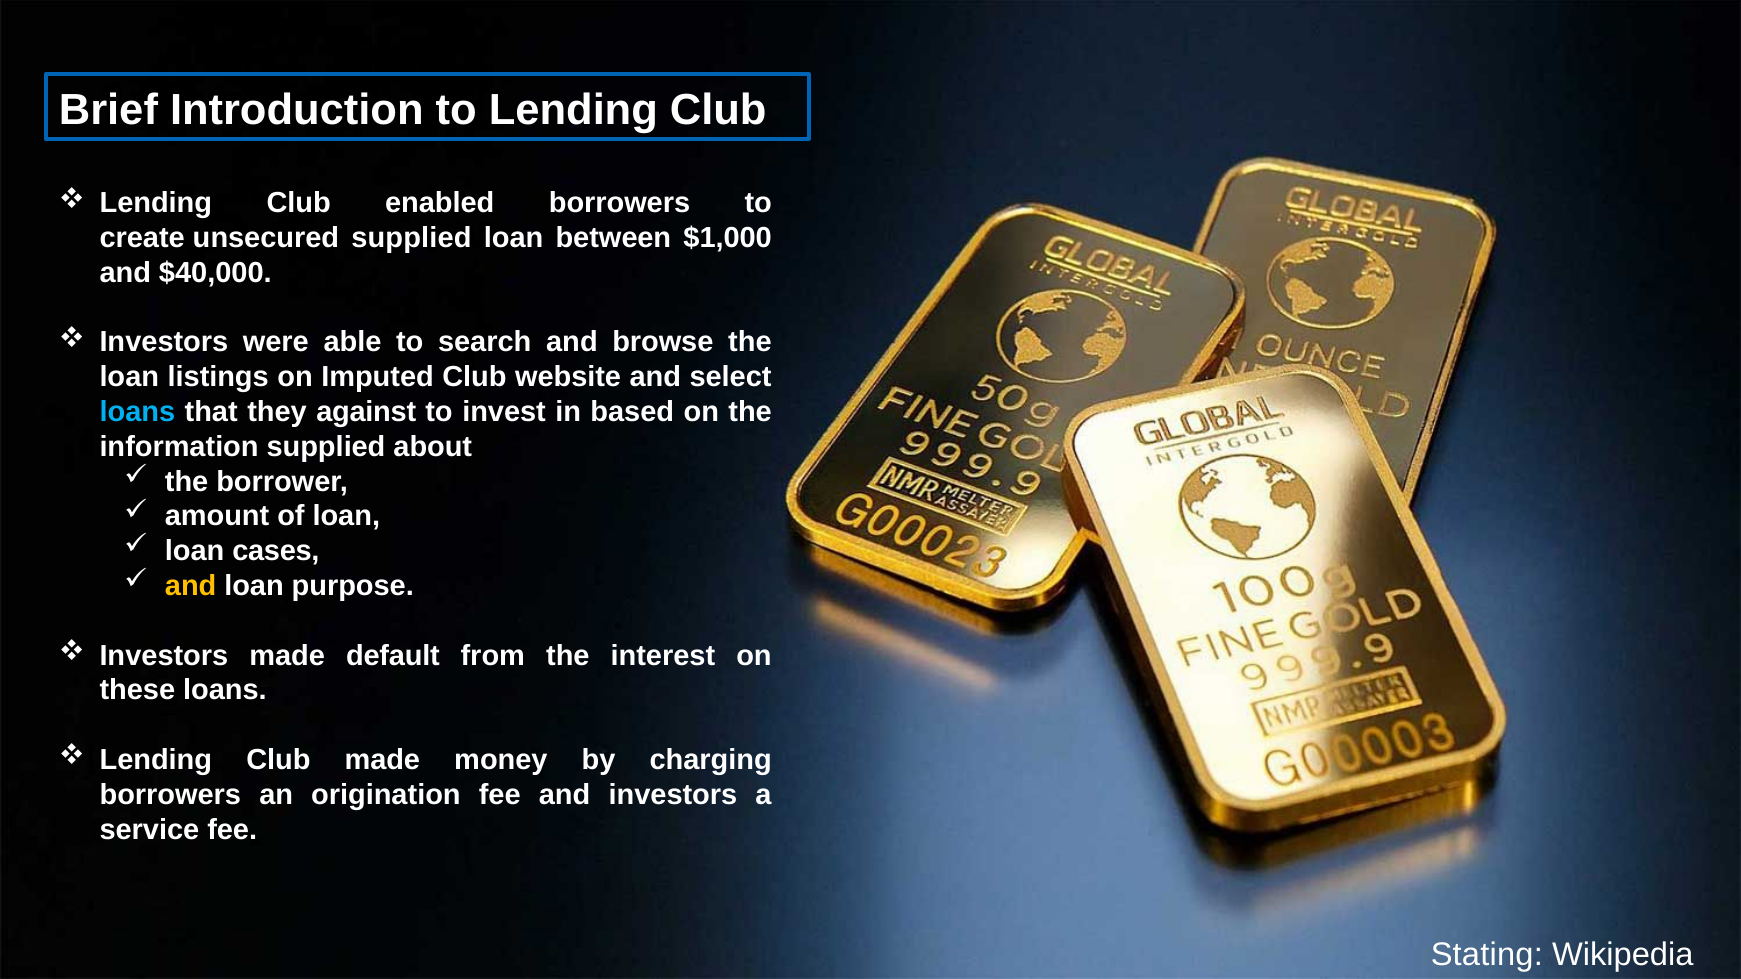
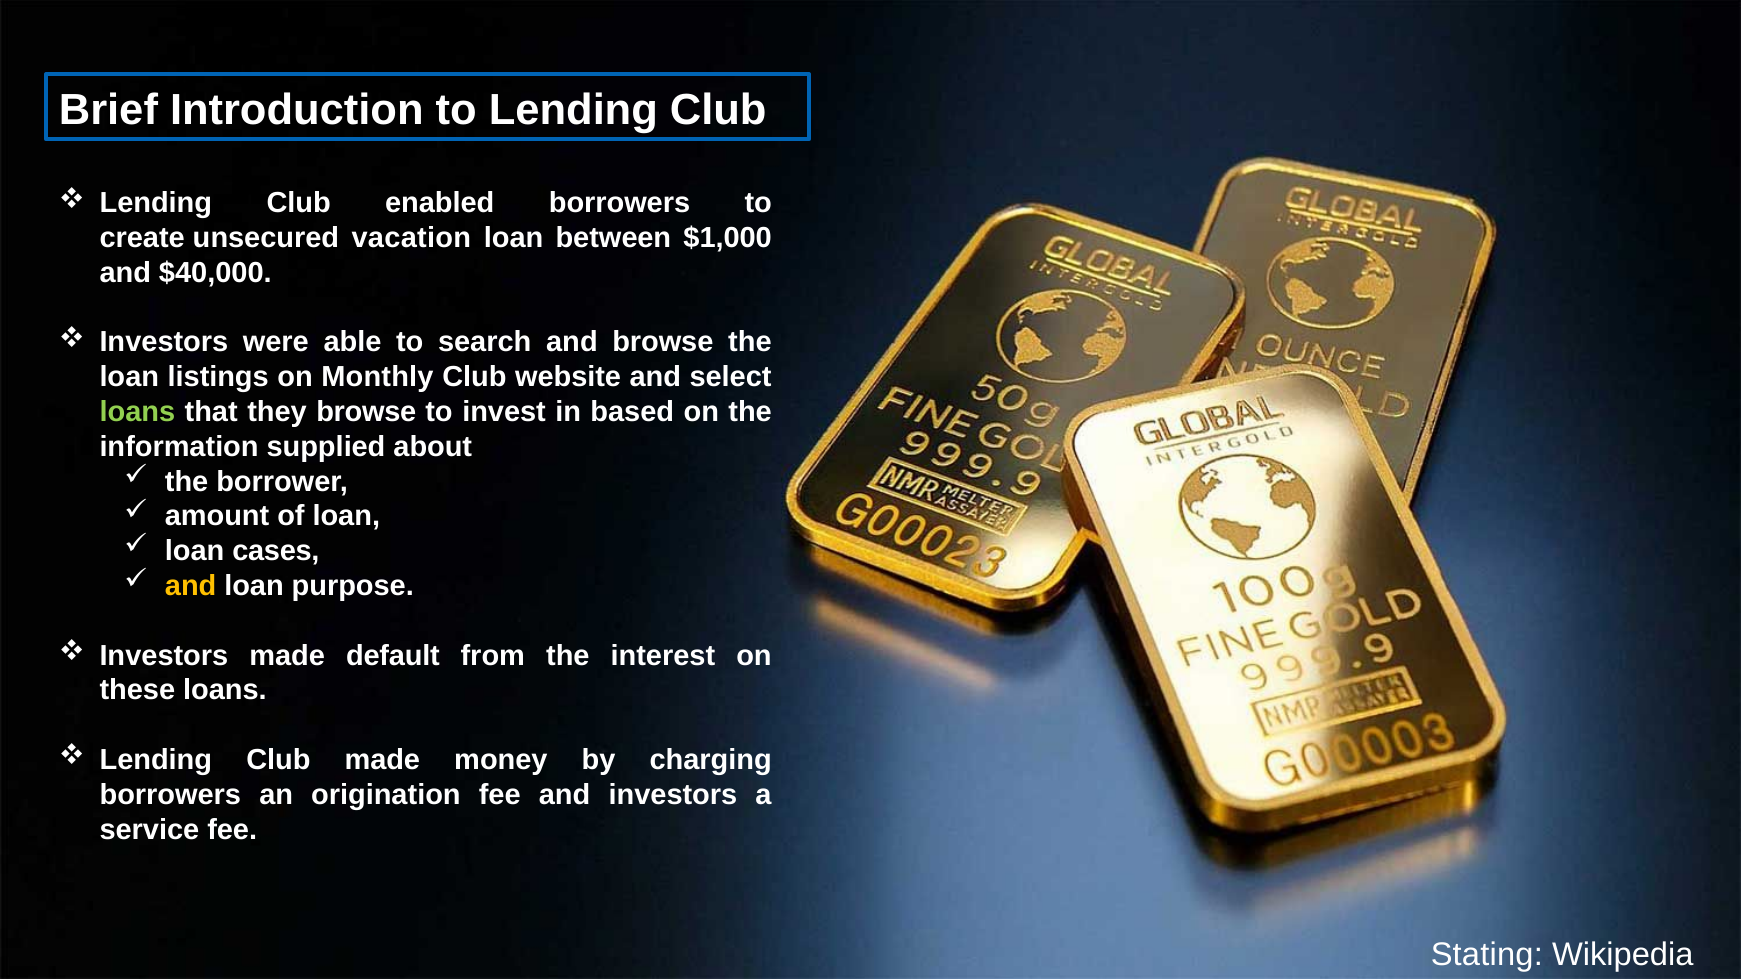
unsecured supplied: supplied -> vacation
Imputed: Imputed -> Monthly
loans at (137, 412) colour: light blue -> light green
they against: against -> browse
